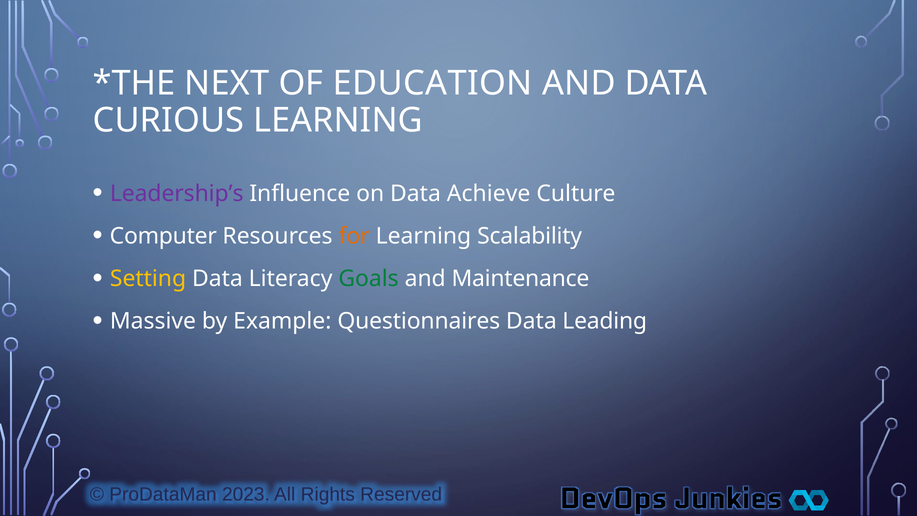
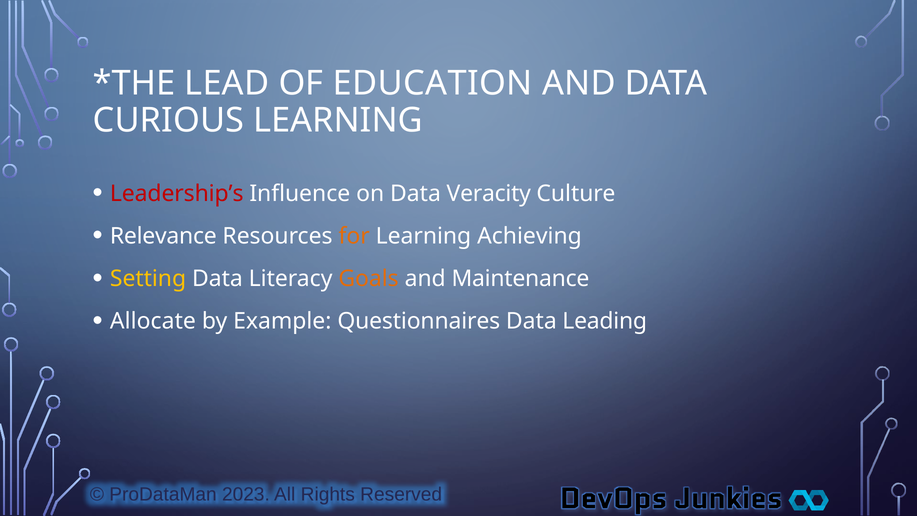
NEXT: NEXT -> LEAD
Leadership’s colour: purple -> red
Achieve: Achieve -> Veracity
Computer: Computer -> Relevance
Scalability: Scalability -> Achieving
Goals colour: green -> orange
Massive: Massive -> Allocate
